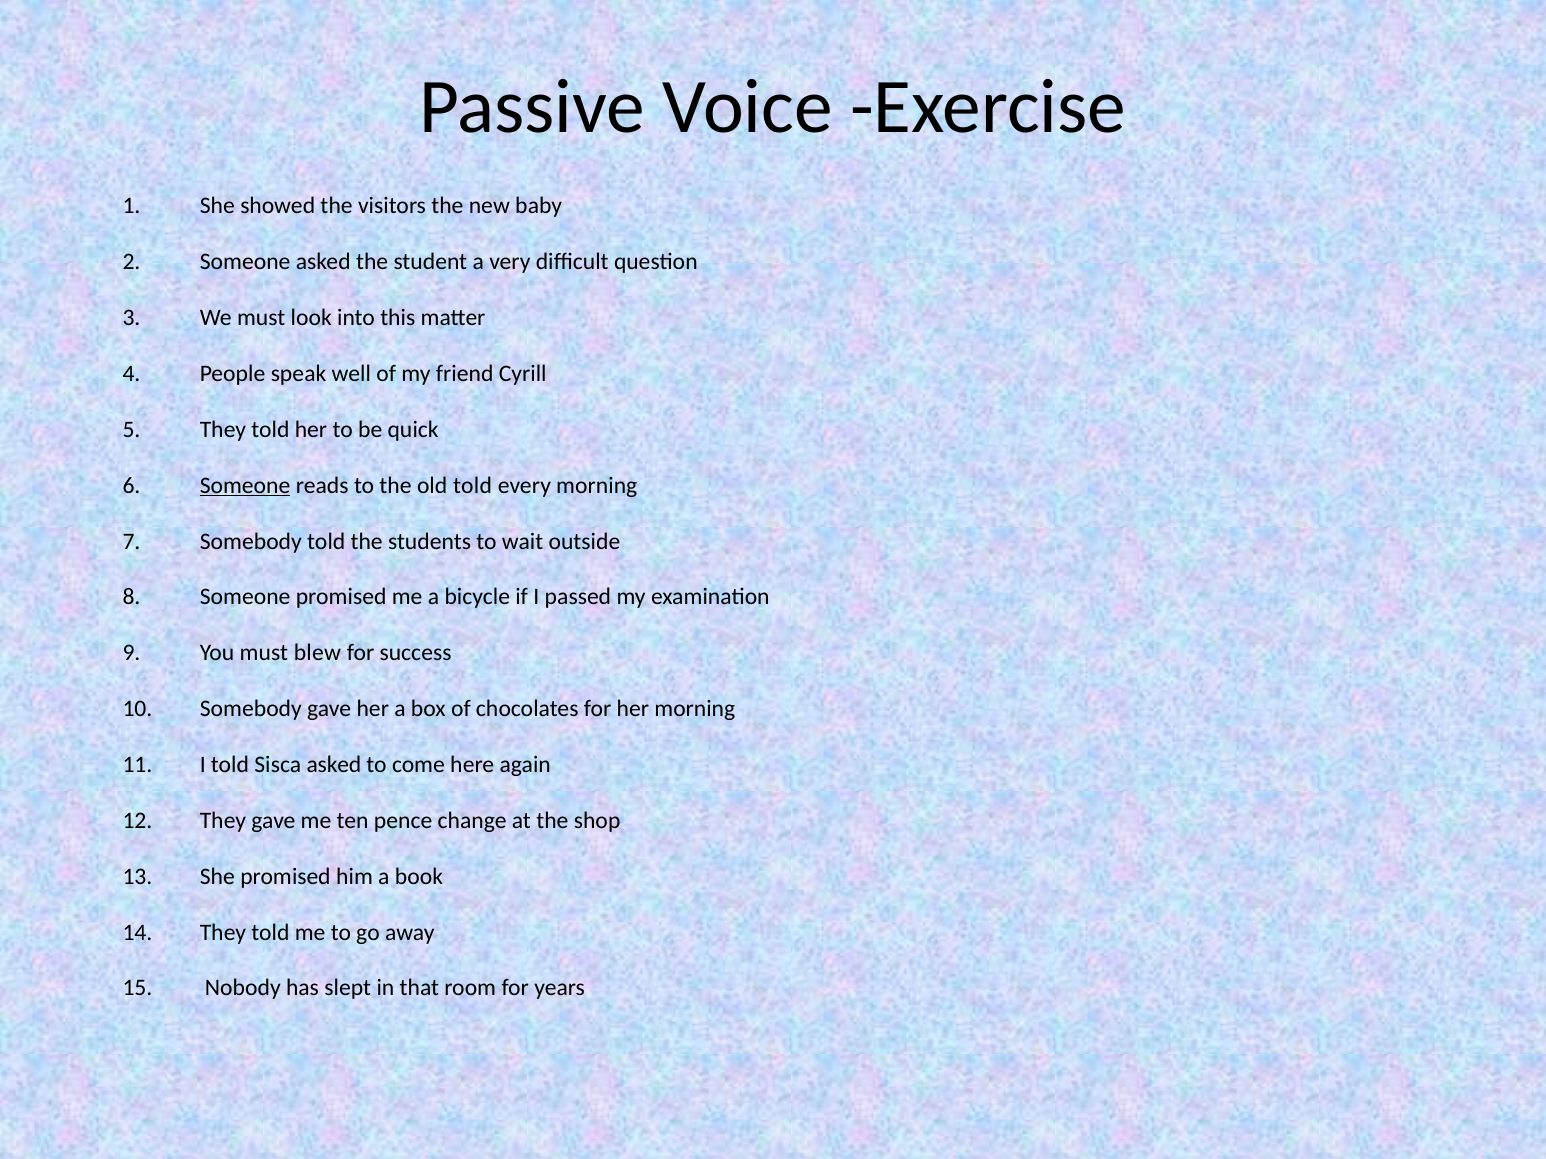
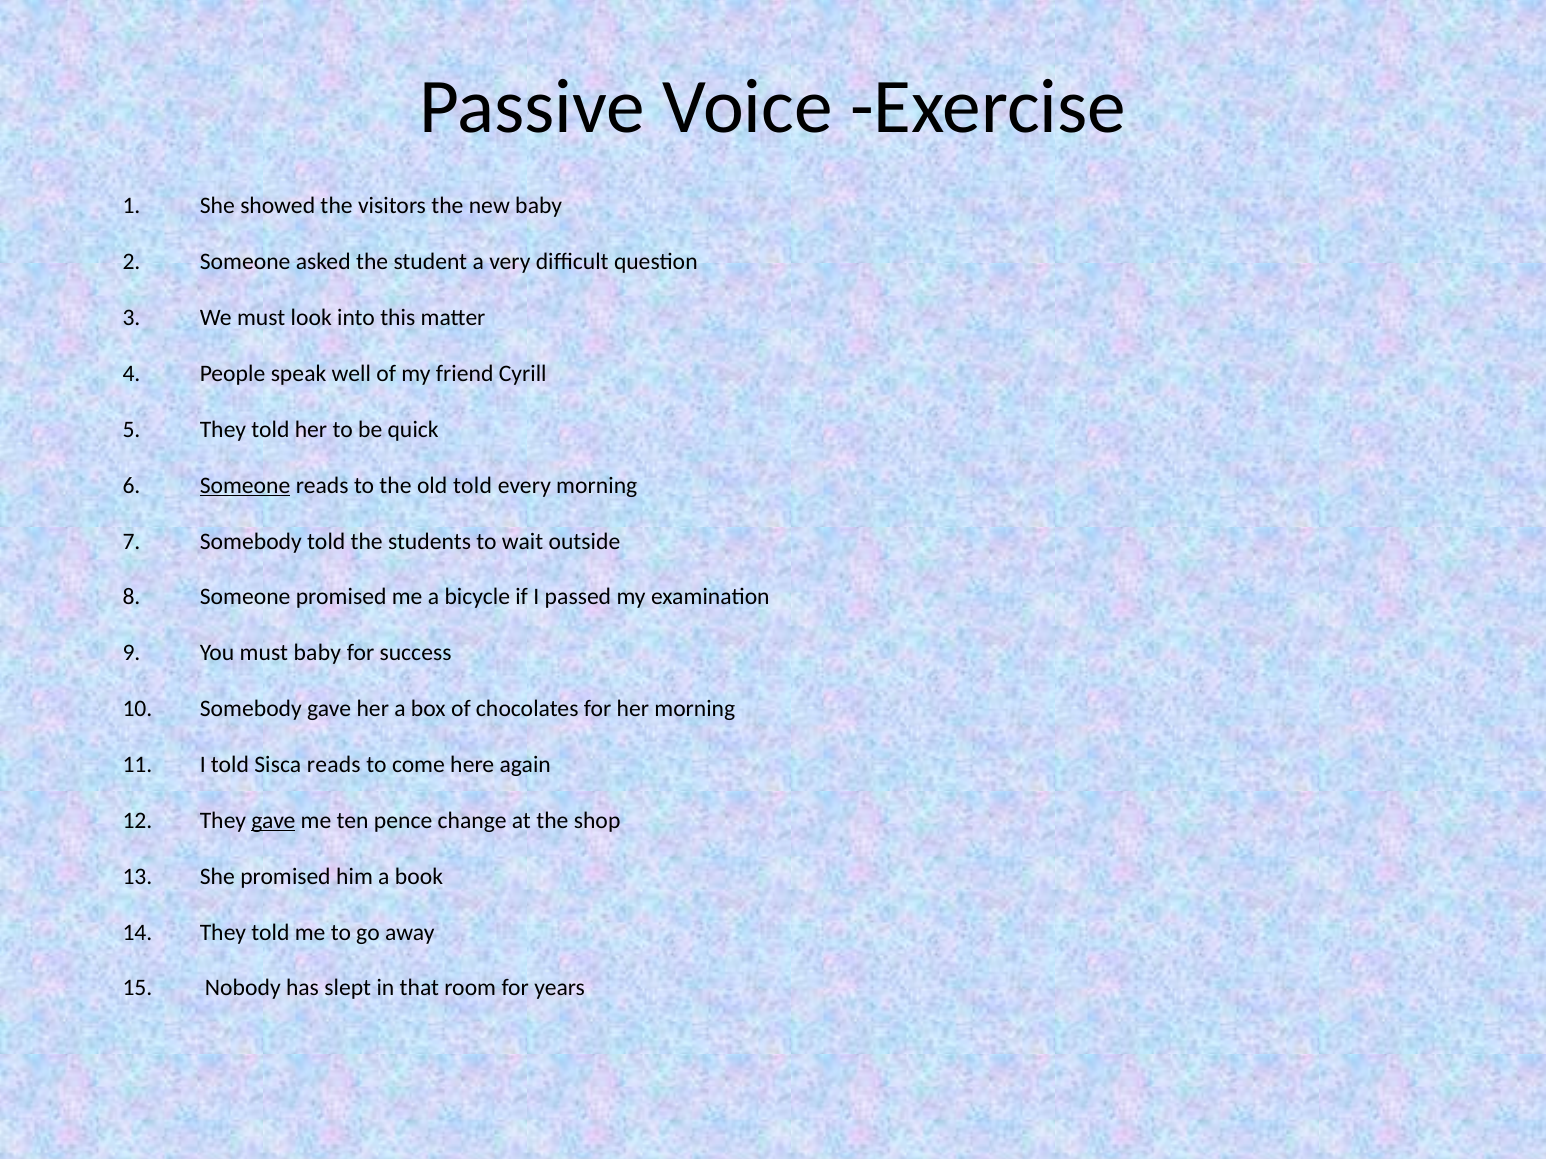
must blew: blew -> baby
Sisca asked: asked -> reads
gave at (273, 821) underline: none -> present
